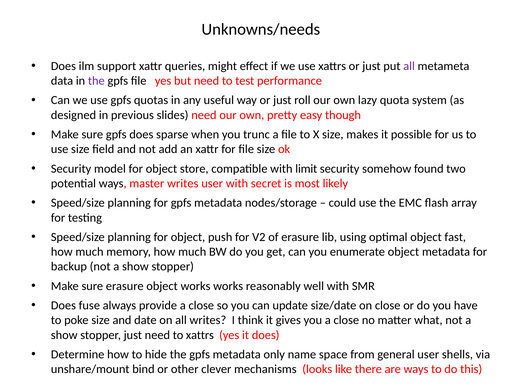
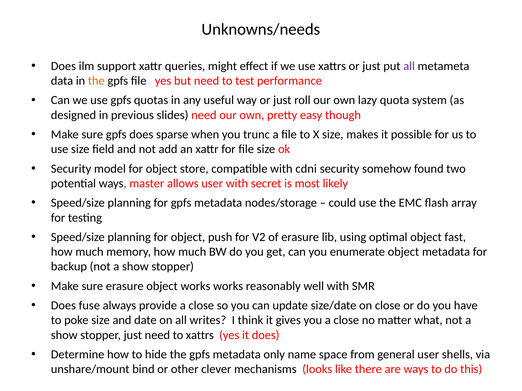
the at (96, 81) colour: purple -> orange
limit: limit -> cdni
master writes: writes -> allows
